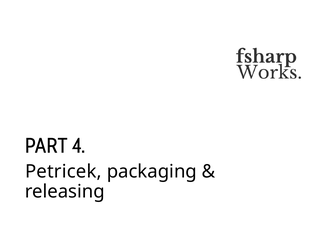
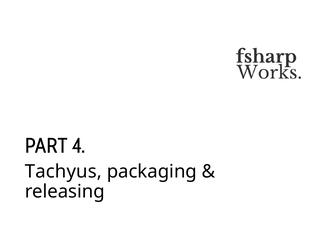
Petricek: Petricek -> Tachyus
